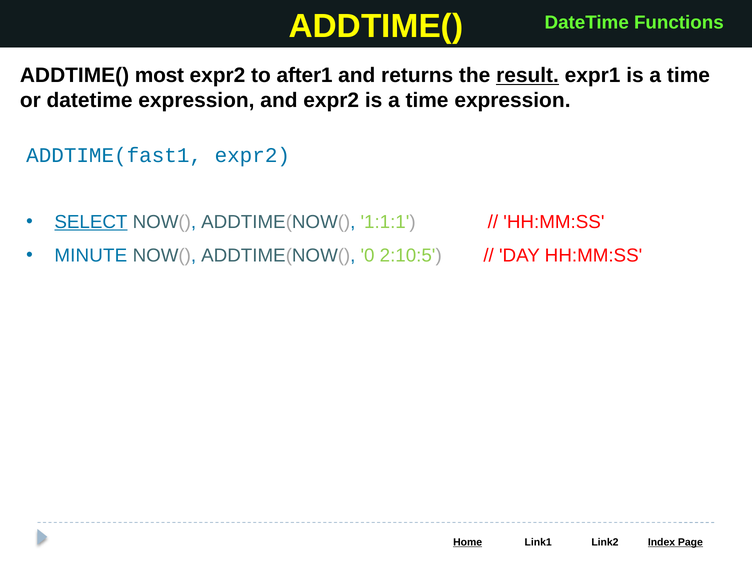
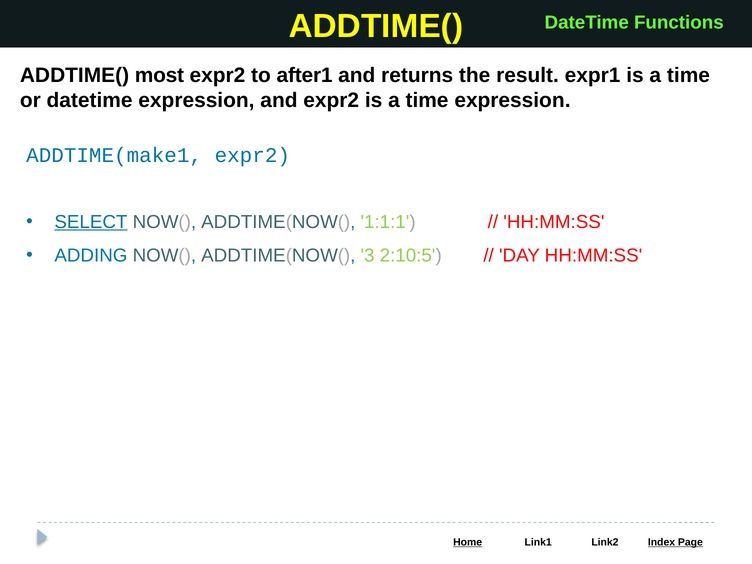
result underline: present -> none
ADDTIME(fast1: ADDTIME(fast1 -> ADDTIME(make1
MINUTE: MINUTE -> ADDING
0: 0 -> 3
